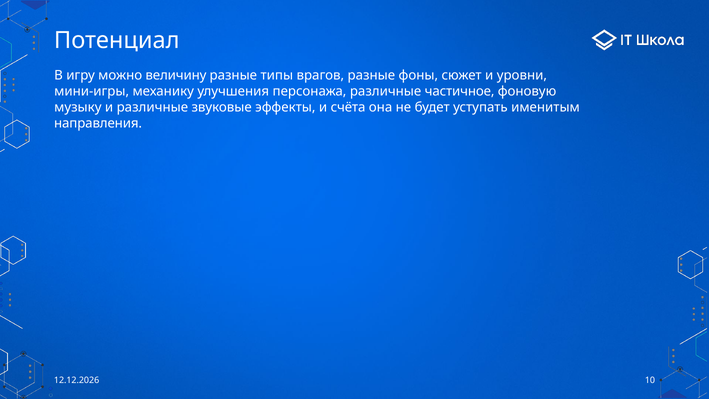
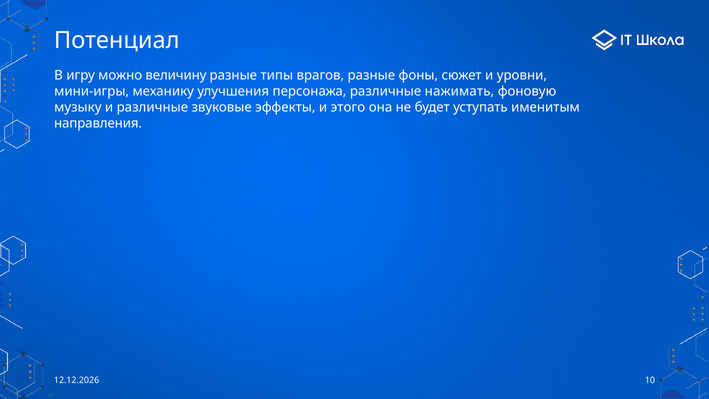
частичное: частичное -> нажимать
счёта: счёта -> этого
